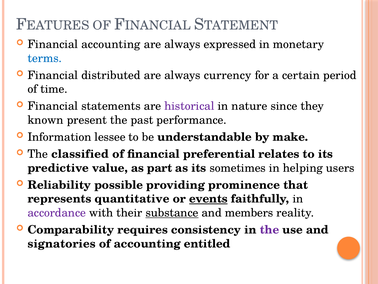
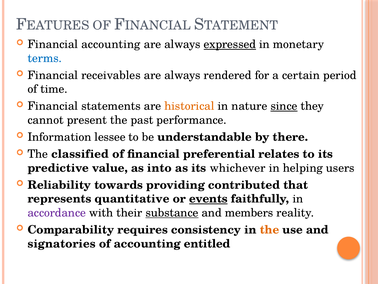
expressed underline: none -> present
distributed: distributed -> receivables
currency: currency -> rendered
historical colour: purple -> orange
since underline: none -> present
known: known -> cannot
make: make -> there
part: part -> into
sometimes: sometimes -> whichever
possible: possible -> towards
prominence: prominence -> contributed
the at (270, 229) colour: purple -> orange
